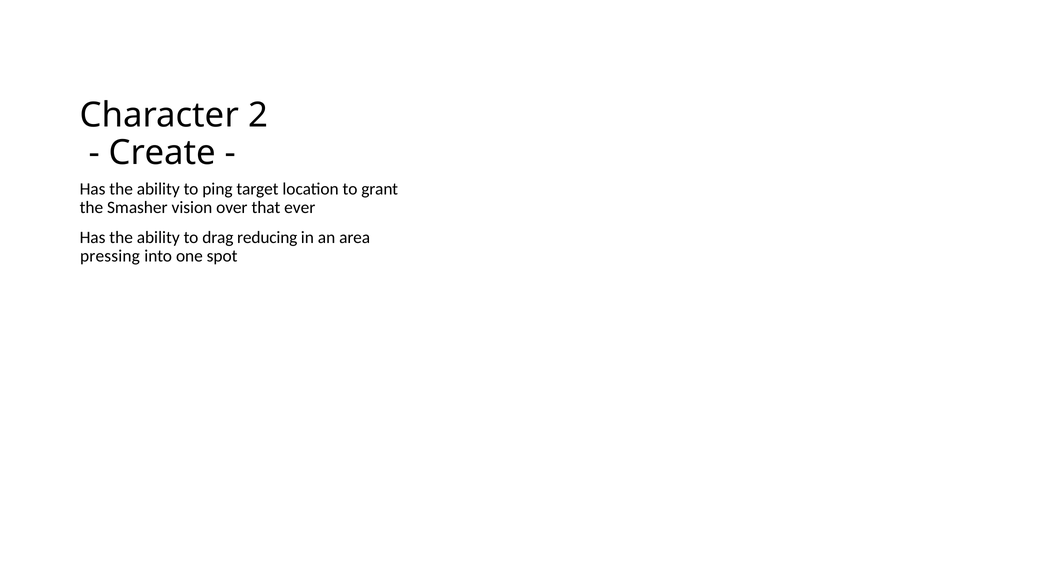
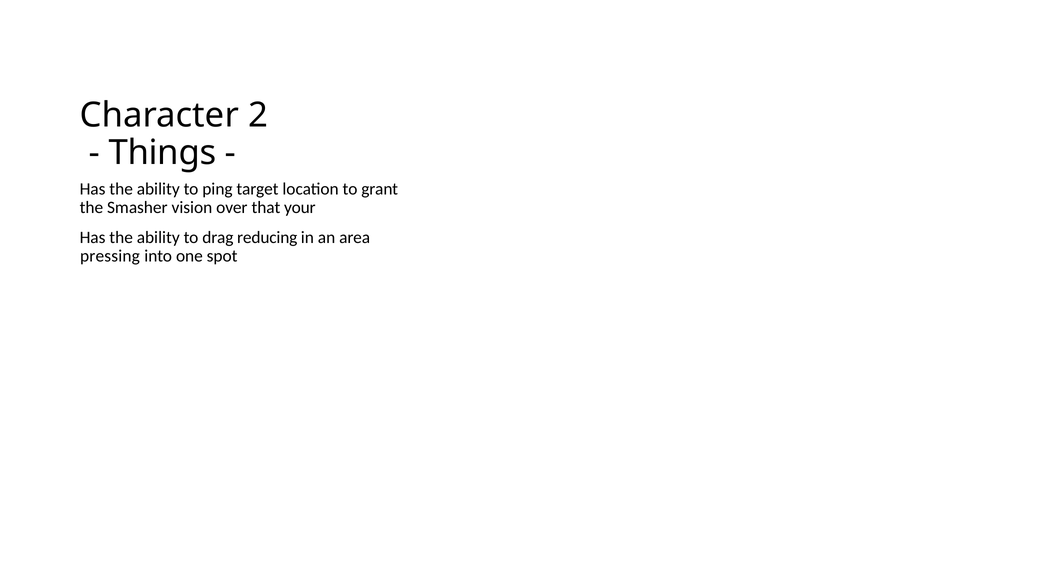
Create: Create -> Things
ever: ever -> your
